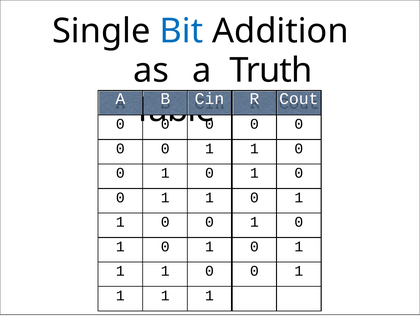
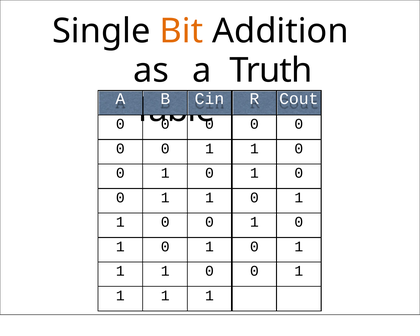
Bit colour: blue -> orange
